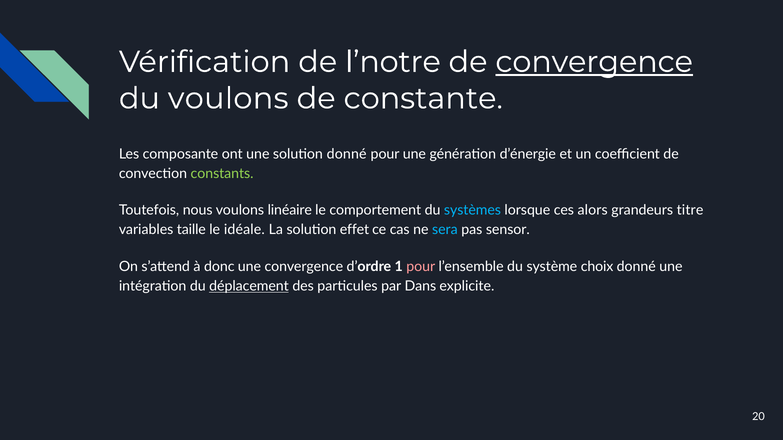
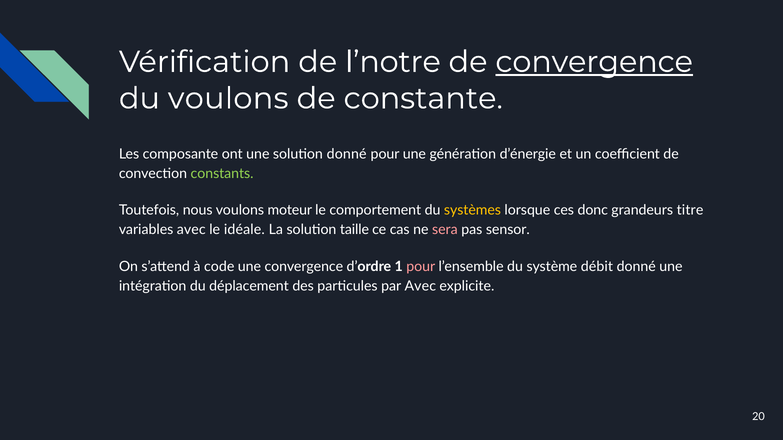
linéaire: linéaire -> moteur
systèmes colour: light blue -> yellow
alors: alors -> donc
variables taille: taille -> avec
effet: effet -> taille
sera colour: light blue -> pink
donc: donc -> code
choix: choix -> débit
déplacement underline: present -> none
par Dans: Dans -> Avec
